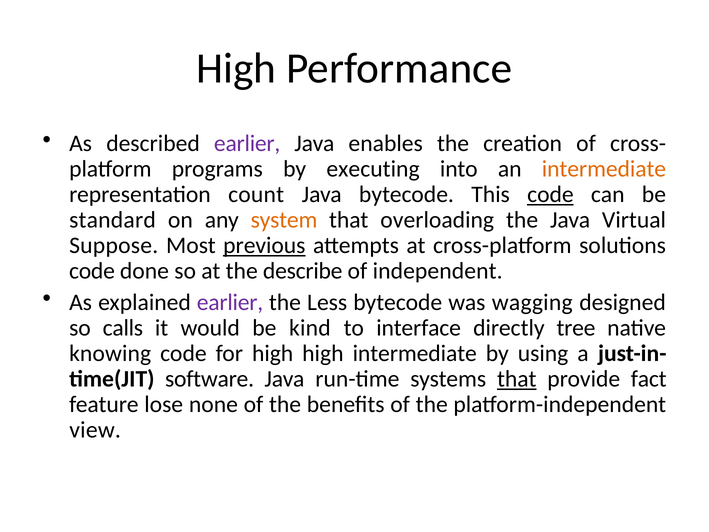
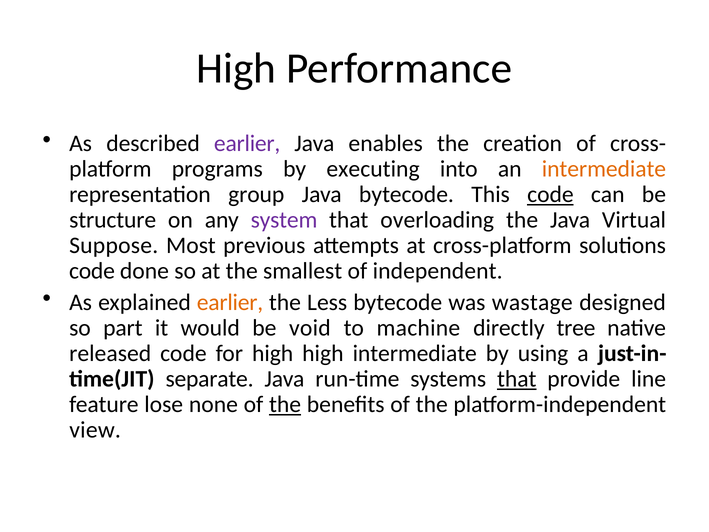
count: count -> group
standard: standard -> structure
system colour: orange -> purple
previous underline: present -> none
describe: describe -> smallest
earlier at (230, 302) colour: purple -> orange
wagging: wagging -> wastage
calls: calls -> part
kind: kind -> void
interface: interface -> machine
knowing: knowing -> released
software: software -> separate
fact: fact -> line
the at (285, 404) underline: none -> present
